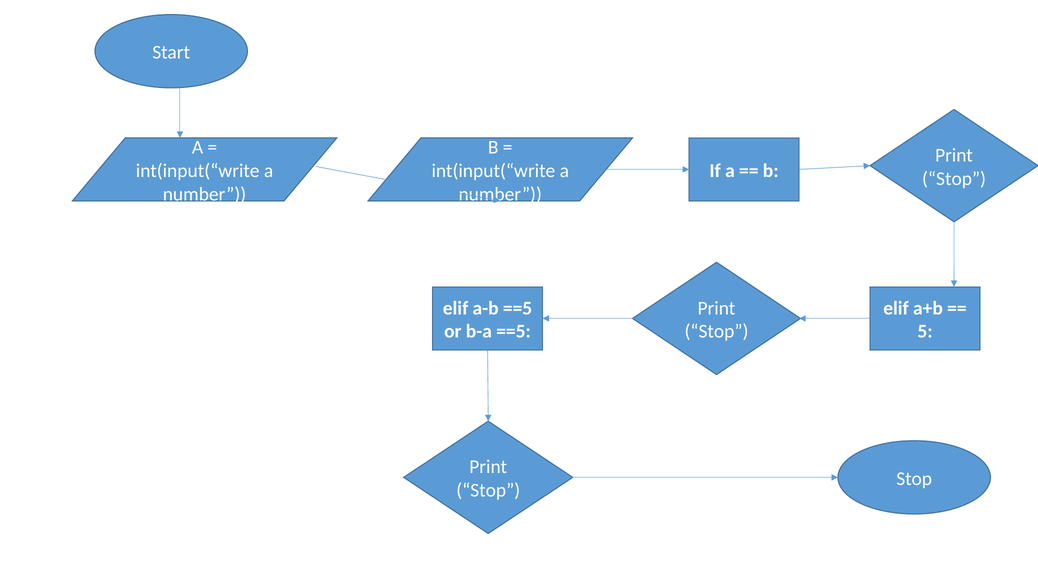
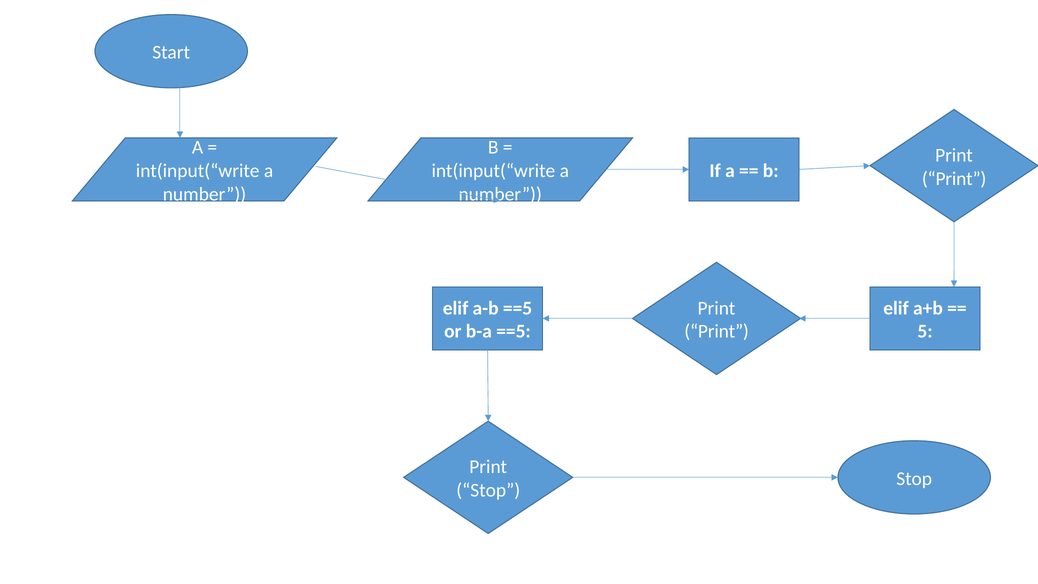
Stop at (954, 179): Stop -> Print
Stop at (717, 331): Stop -> Print
